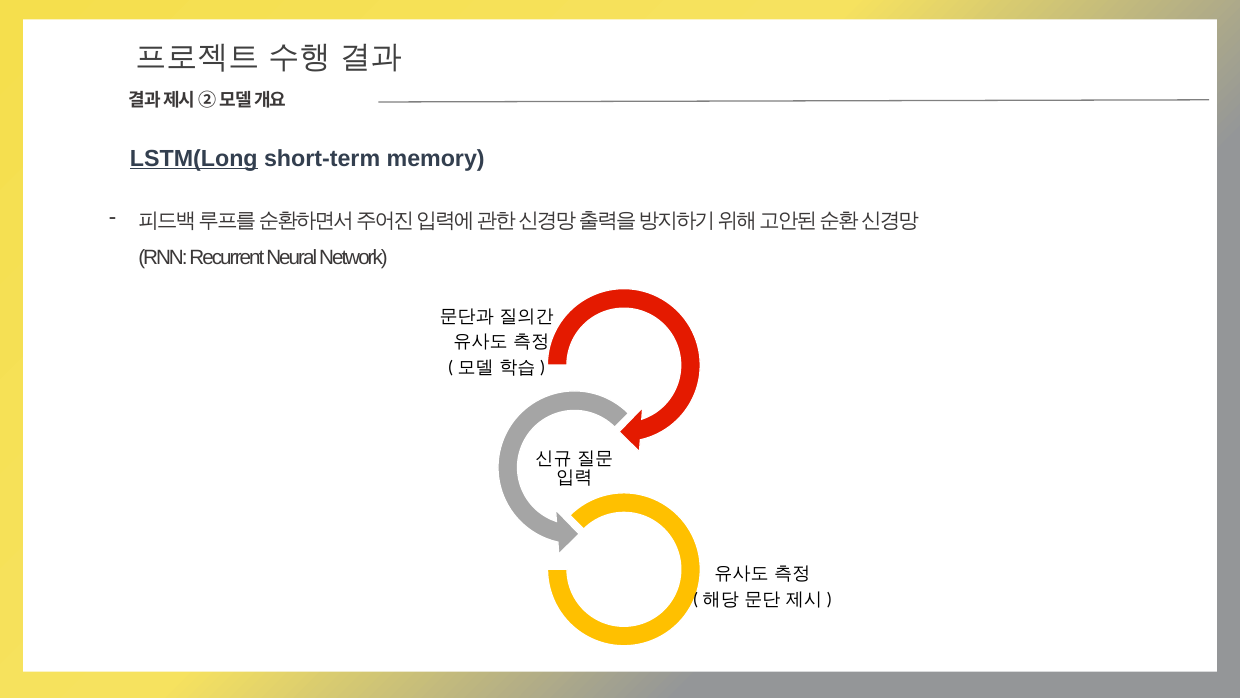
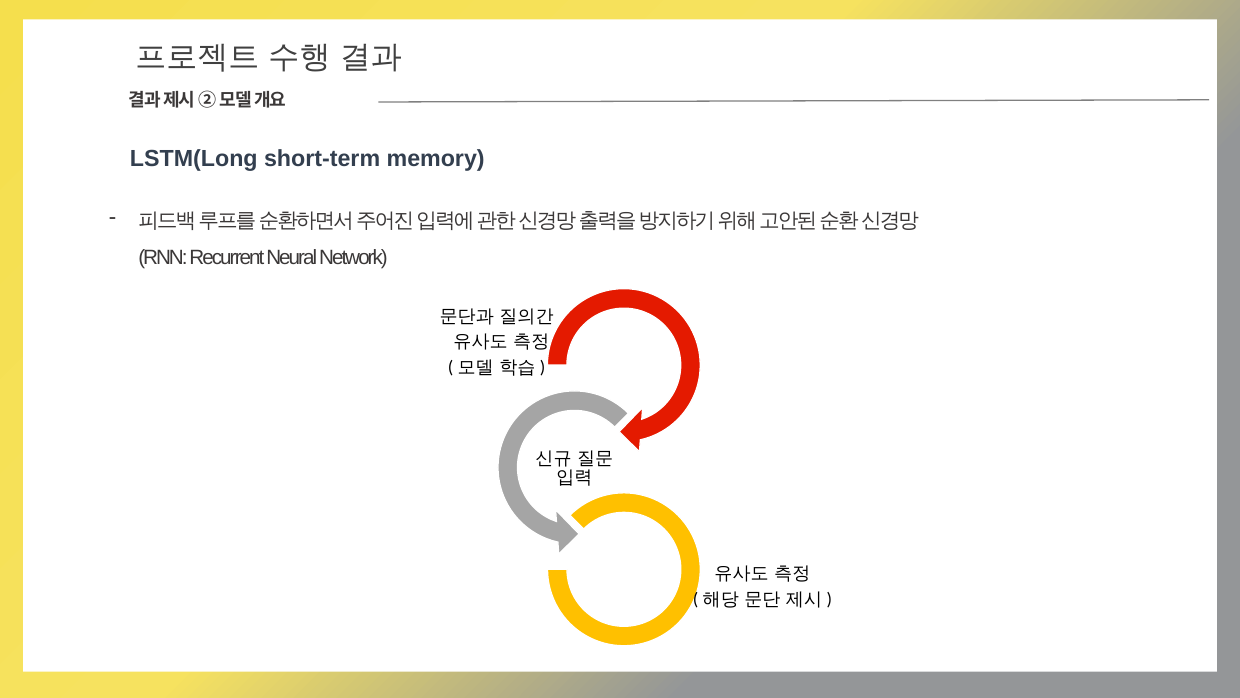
LSTM(Long underline: present -> none
